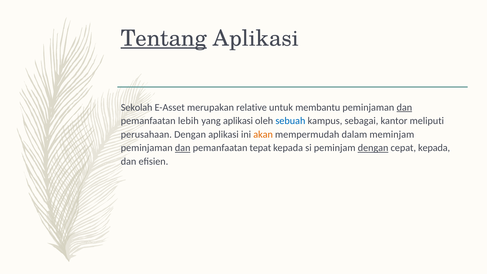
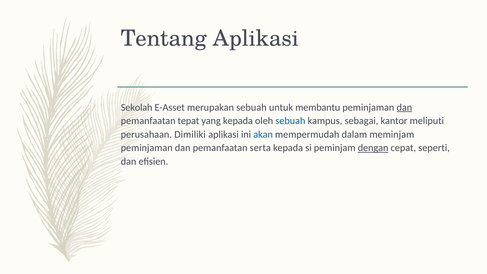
Tentang underline: present -> none
merupakan relative: relative -> sebuah
lebih: lebih -> tepat
yang aplikasi: aplikasi -> kepada
perusahaan Dengan: Dengan -> Dimiliki
akan colour: orange -> blue
dan at (183, 148) underline: present -> none
tepat: tepat -> serta
cepat kepada: kepada -> seperti
